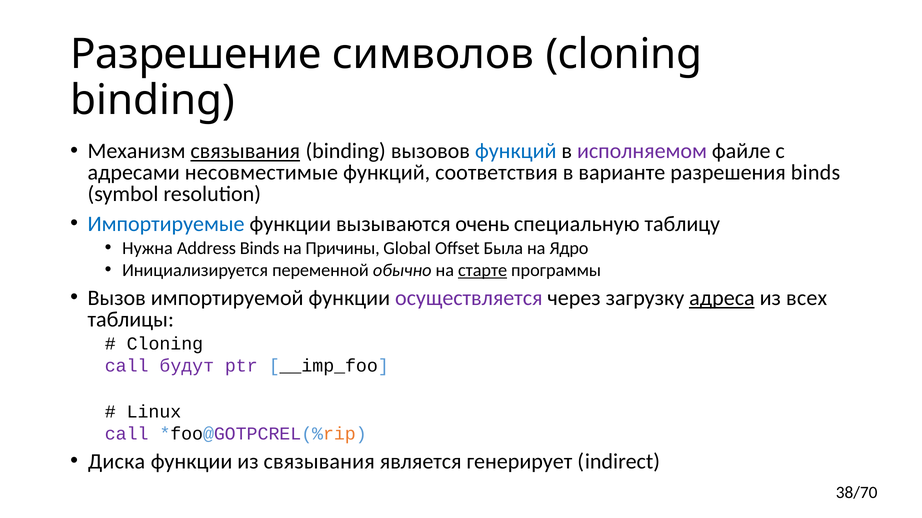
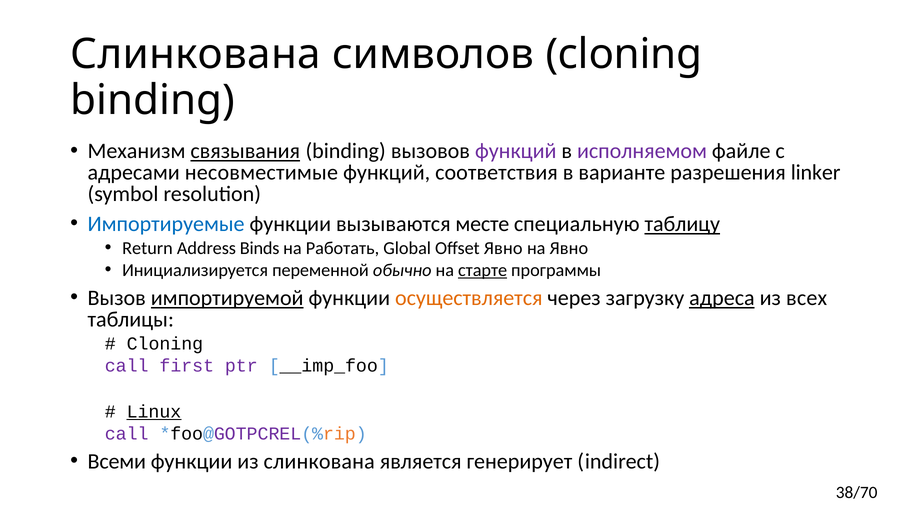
Разрешение at (196, 55): Разрешение -> Слинкована
функций at (516, 151) colour: blue -> purple
разрешения binds: binds -> linker
очень: очень -> месте
таблицу underline: none -> present
Нужна: Нужна -> Return
Причины: Причины -> Работать
Offset Была: Была -> Явно
на Ядро: Ядро -> Явно
импортируемой underline: none -> present
осуществляется colour: purple -> orange
будут: будут -> first
Linux underline: none -> present
Диска: Диска -> Всеми
из связывания: связывания -> слинкована
